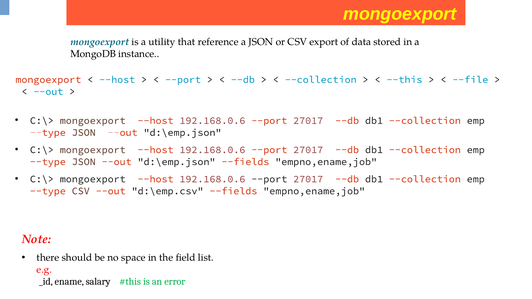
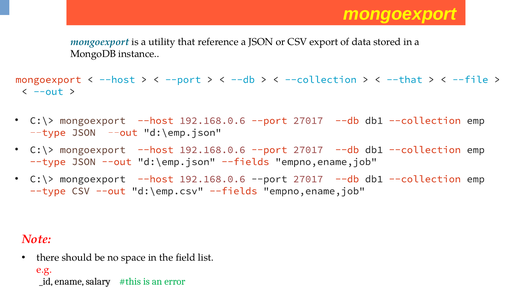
--this: --this -> --that
